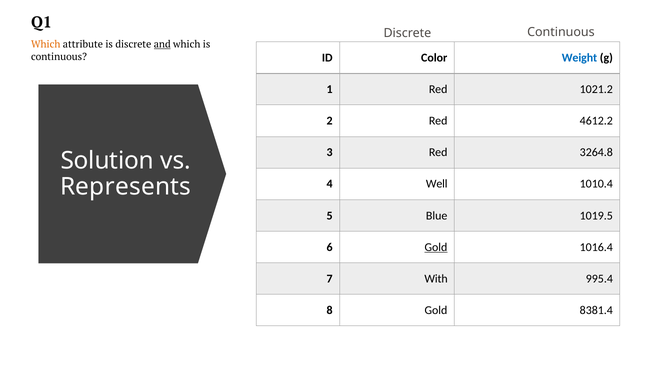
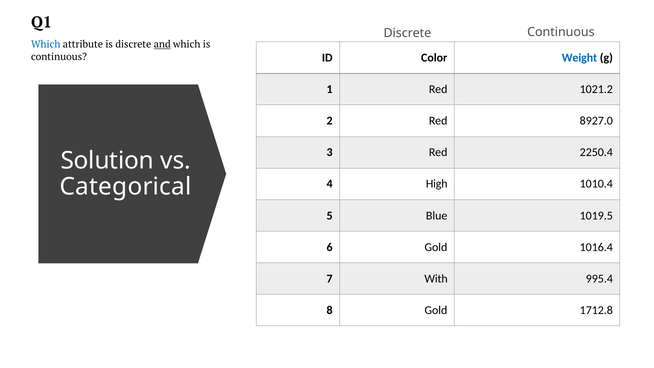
Which at (46, 44) colour: orange -> blue
4612.2: 4612.2 -> 8927.0
3264.8: 3264.8 -> 2250.4
Well: Well -> High
Represents: Represents -> Categorical
Gold at (436, 247) underline: present -> none
8381.4: 8381.4 -> 1712.8
